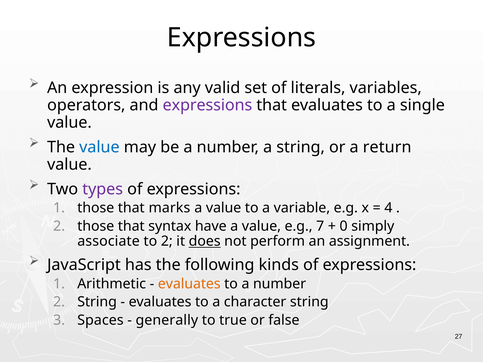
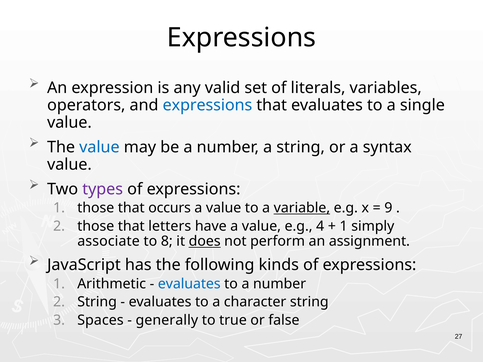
expressions at (207, 105) colour: purple -> blue
return: return -> syntax
marks: marks -> occurs
variable underline: none -> present
4: 4 -> 9
syntax: syntax -> letters
7: 7 -> 4
0 at (344, 226): 0 -> 1
to 2: 2 -> 8
evaluates at (189, 284) colour: orange -> blue
